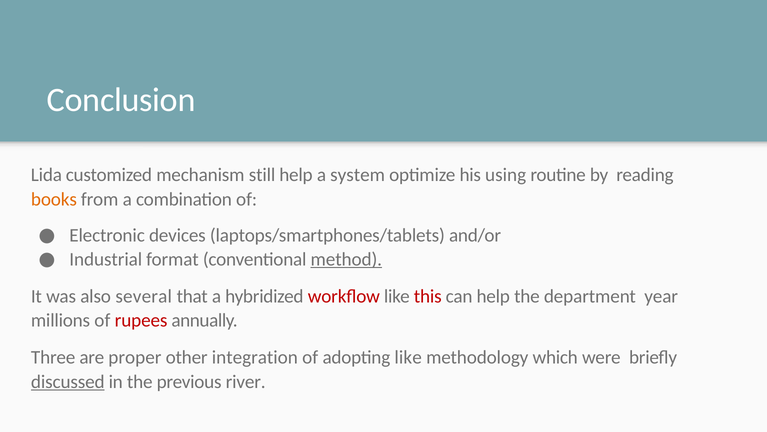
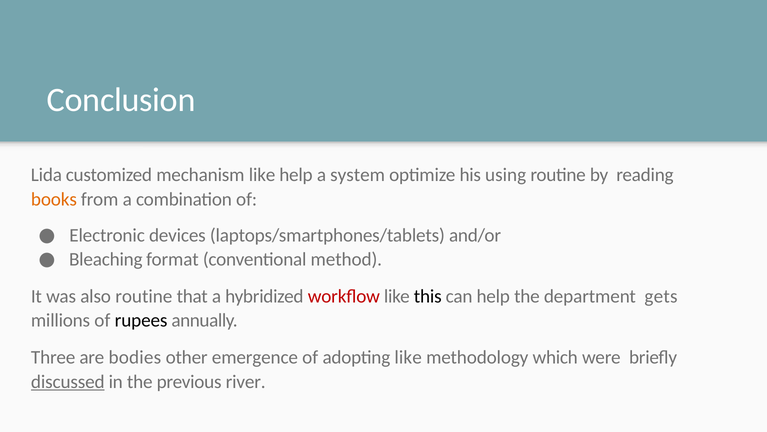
mechanism still: still -> like
Industrial: Industrial -> Bleaching
method underline: present -> none
also several: several -> routine
this colour: red -> black
year: year -> gets
rupees colour: red -> black
proper: proper -> bodies
integration: integration -> emergence
